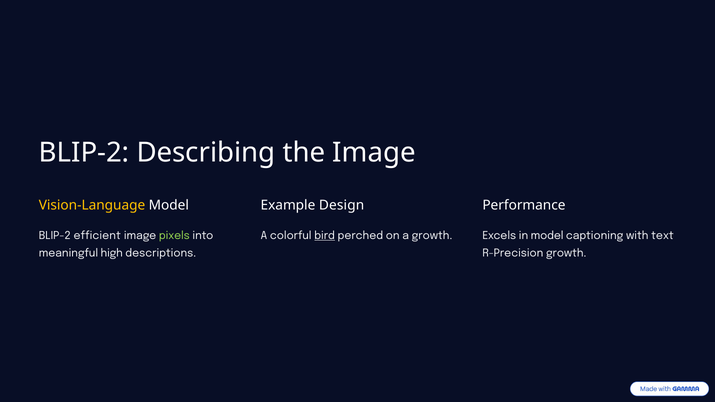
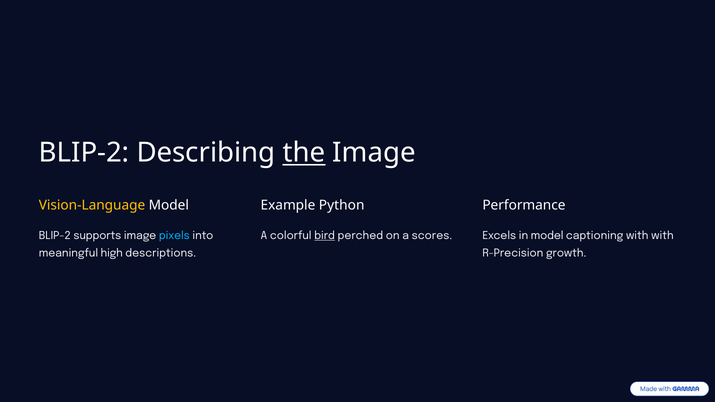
the underline: none -> present
Design: Design -> Python
efficient: efficient -> supports
pixels colour: light green -> light blue
a growth: growth -> scores
with text: text -> with
